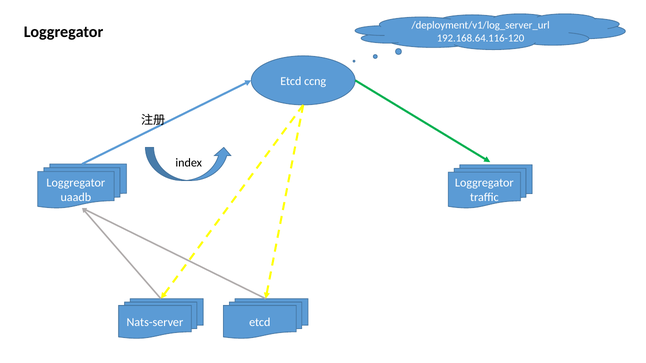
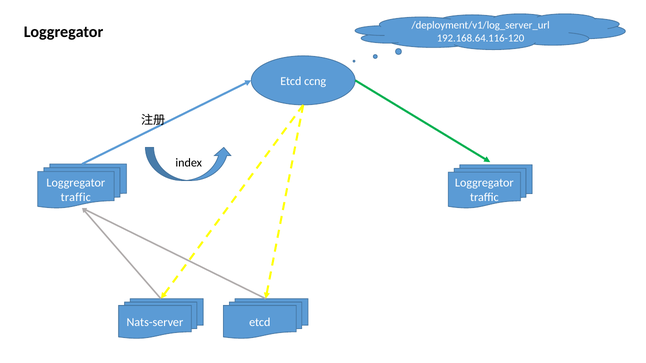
uaadb at (76, 197): uaadb -> traffic
